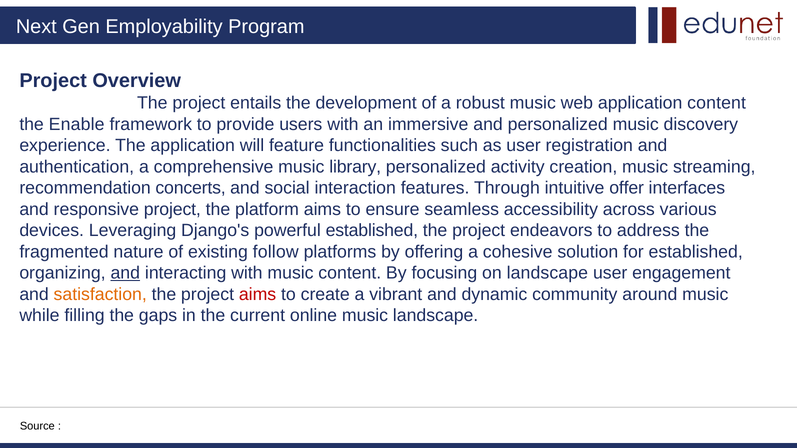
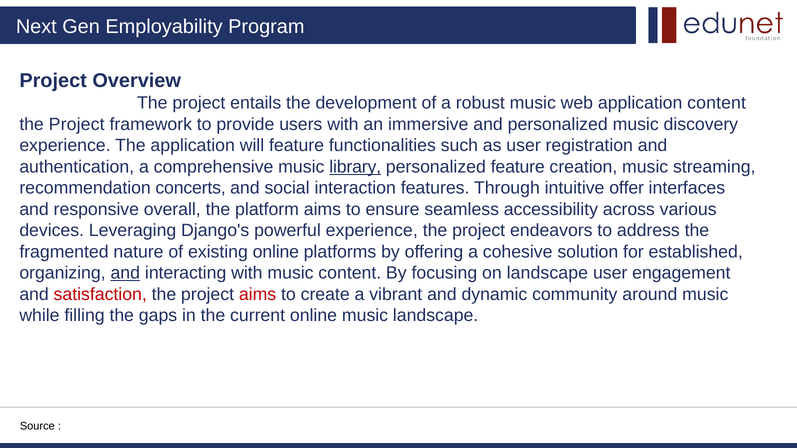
Enable at (77, 124): Enable -> Project
library underline: none -> present
personalized activity: activity -> feature
responsive project: project -> overall
powerful established: established -> experience
existing follow: follow -> online
satisfaction colour: orange -> red
